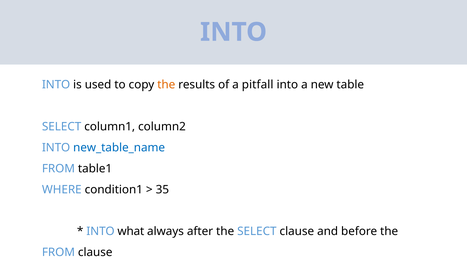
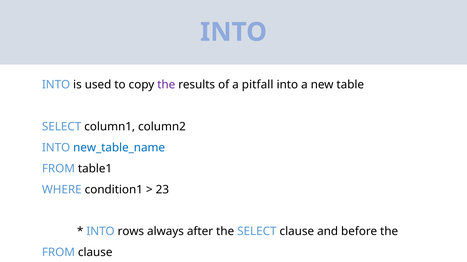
the at (166, 85) colour: orange -> purple
35: 35 -> 23
what: what -> rows
